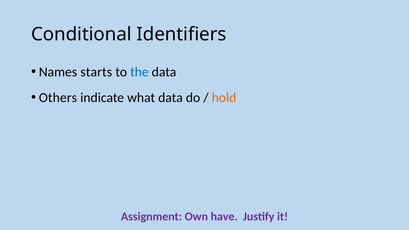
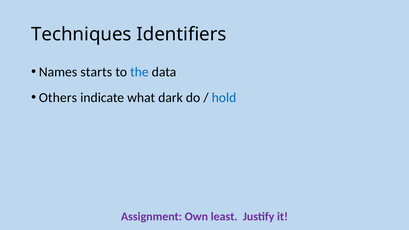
Conditional: Conditional -> Techniques
what data: data -> dark
hold colour: orange -> blue
have: have -> least
